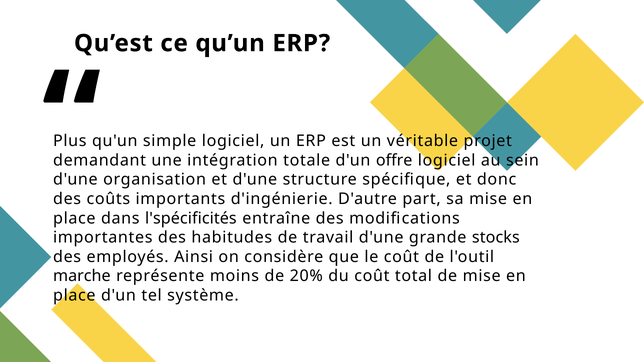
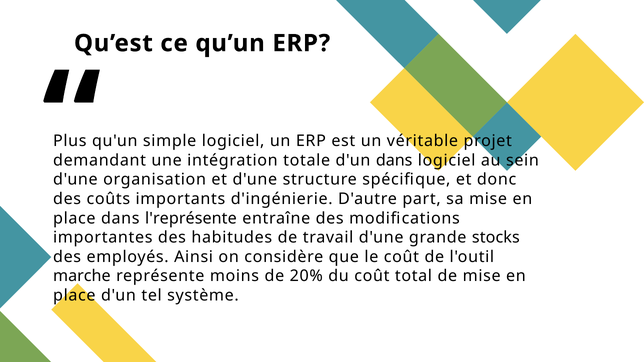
d'un offre: offre -> dans
l'spécificités: l'spécificités -> l'représente
